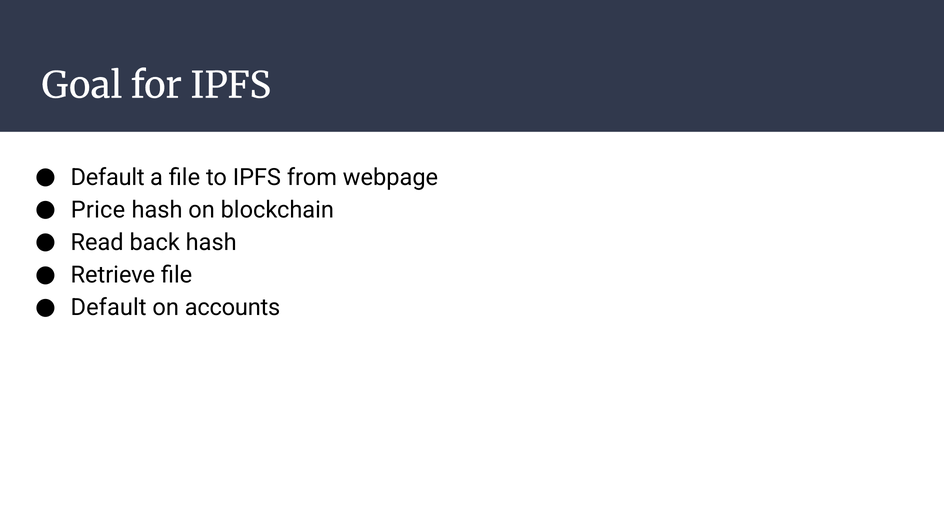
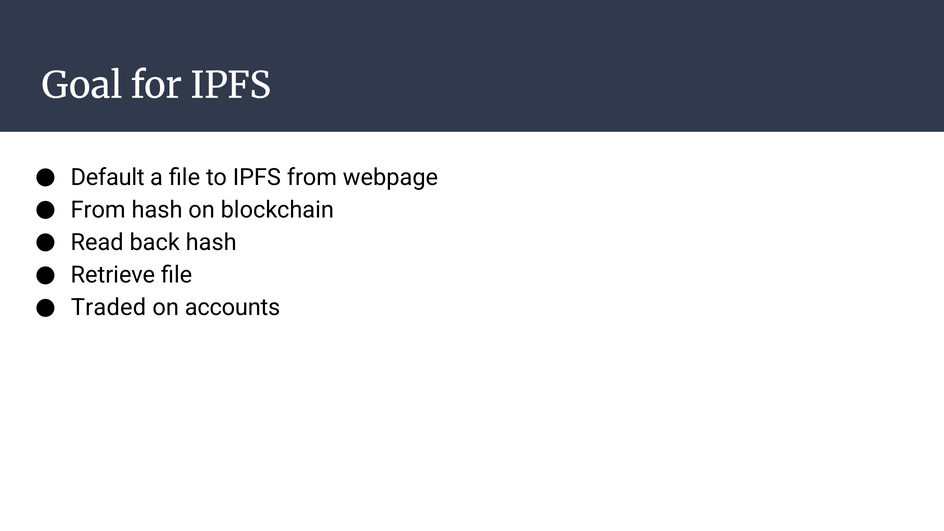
Price at (98, 210): Price -> From
Default at (109, 308): Default -> Traded
